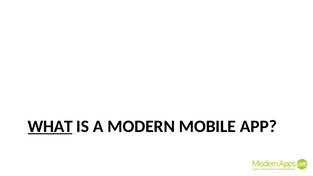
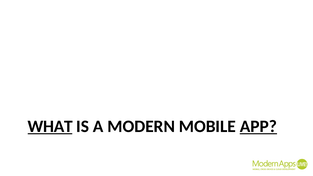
APP underline: none -> present
